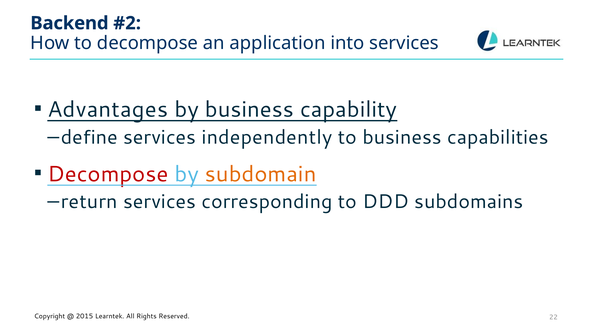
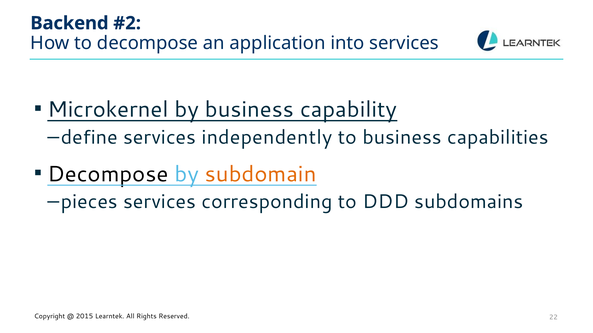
Advantages: Advantages -> Microkernel
Decompose at (108, 174) colour: red -> black
return: return -> pieces
